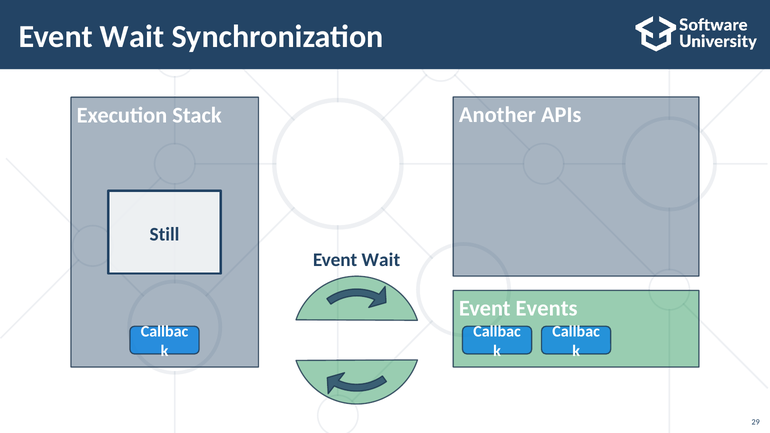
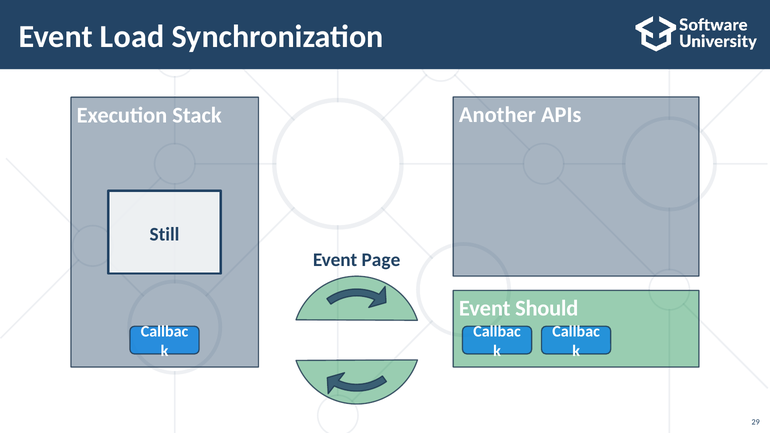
Wait at (132, 36): Wait -> Load
Wait at (381, 260): Wait -> Page
Events: Events -> Should
